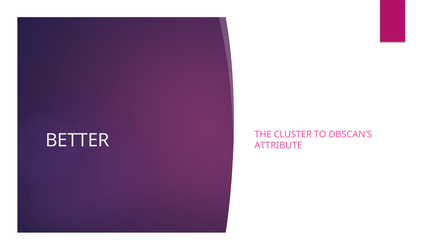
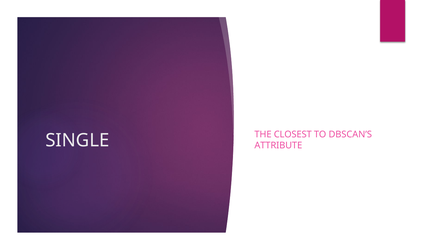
BETTER: BETTER -> SINGLE
CLUSTER: CLUSTER -> CLOSEST
